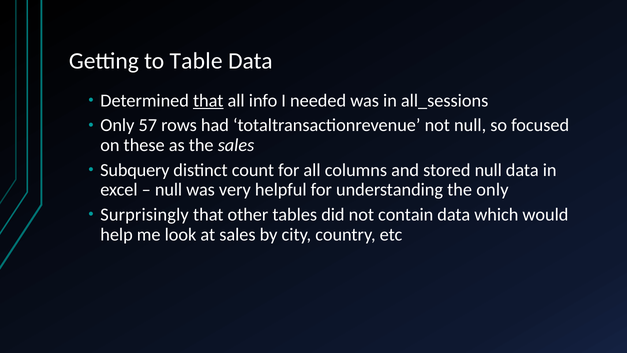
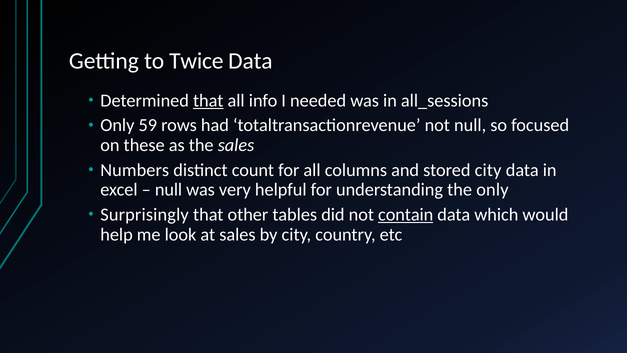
Table: Table -> Twice
57: 57 -> 59
Subquery: Subquery -> Numbers
stored null: null -> city
contain underline: none -> present
